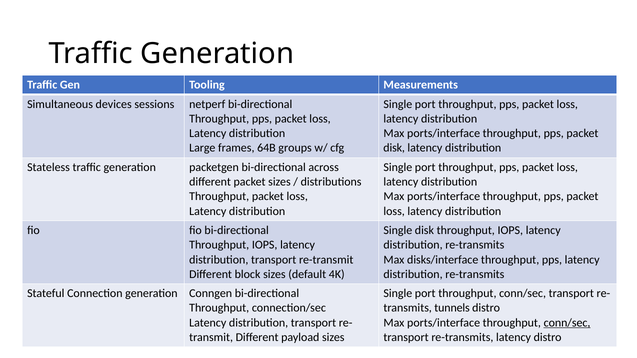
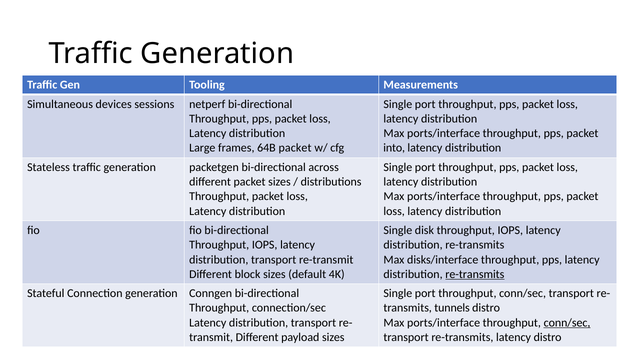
64B groups: groups -> packet
disk at (394, 148): disk -> into
re-transmits at (475, 274) underline: none -> present
